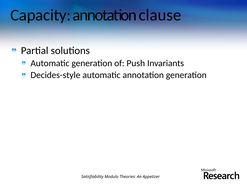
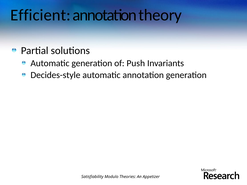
Capacity: Capacity -> Efficient
clause: clause -> theory
